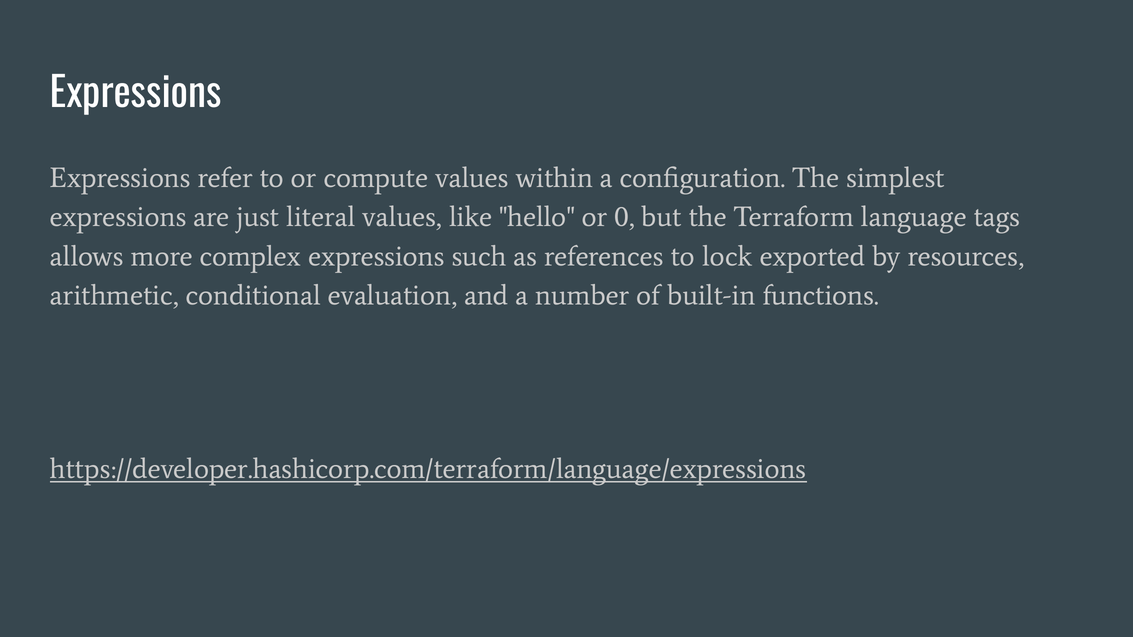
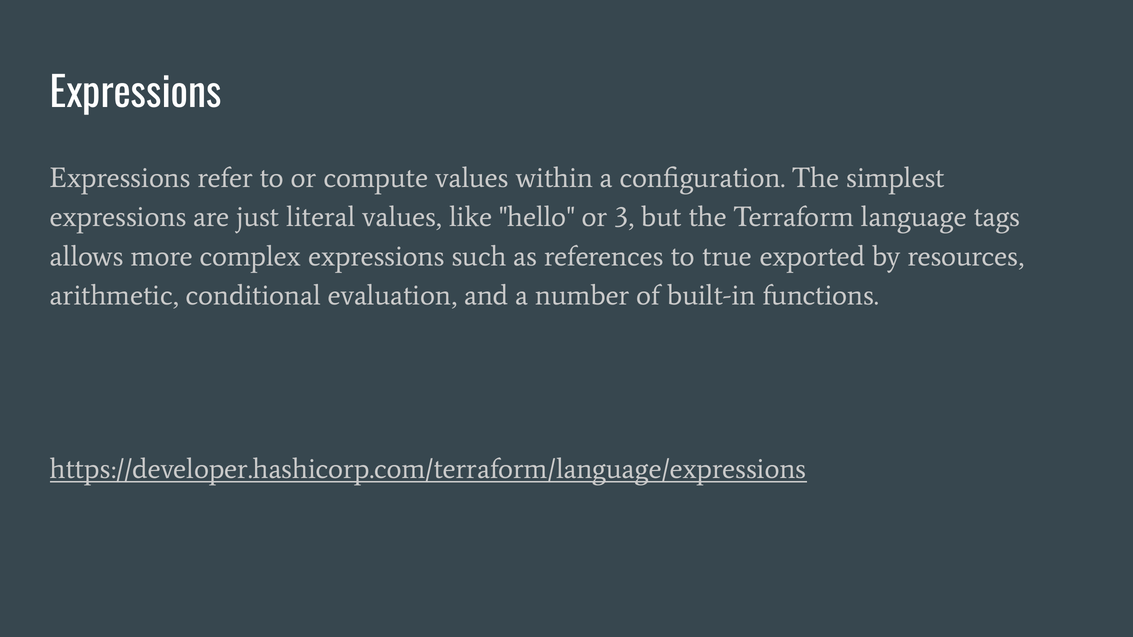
0: 0 -> 3
lock: lock -> true
